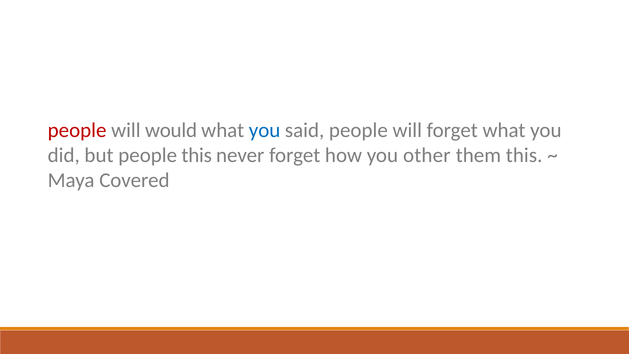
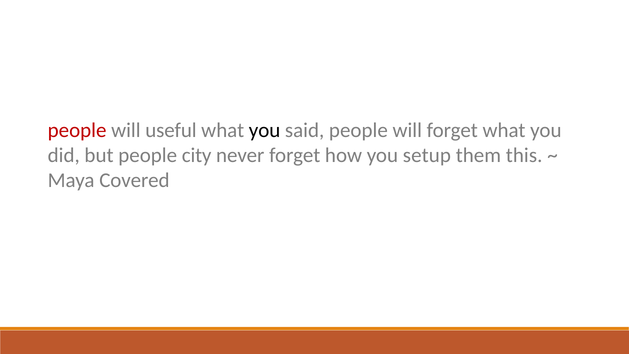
would: would -> useful
you at (265, 130) colour: blue -> black
people this: this -> city
other: other -> setup
